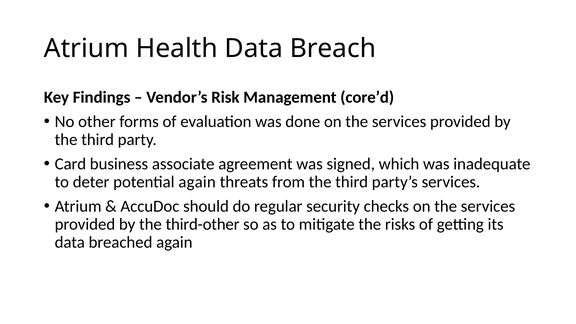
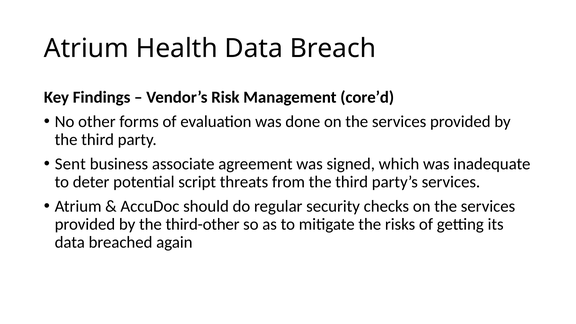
Card: Card -> Sent
potential again: again -> script
